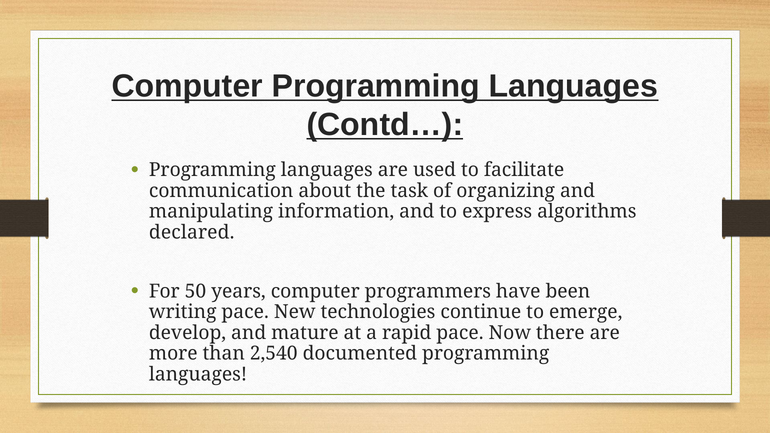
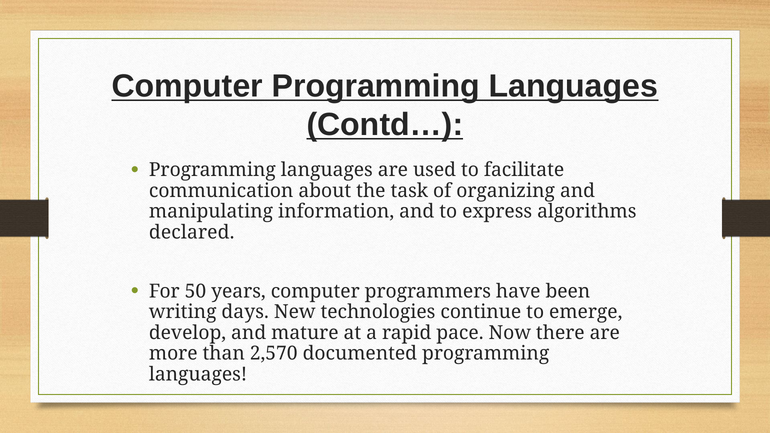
writing pace: pace -> days
2,540: 2,540 -> 2,570
